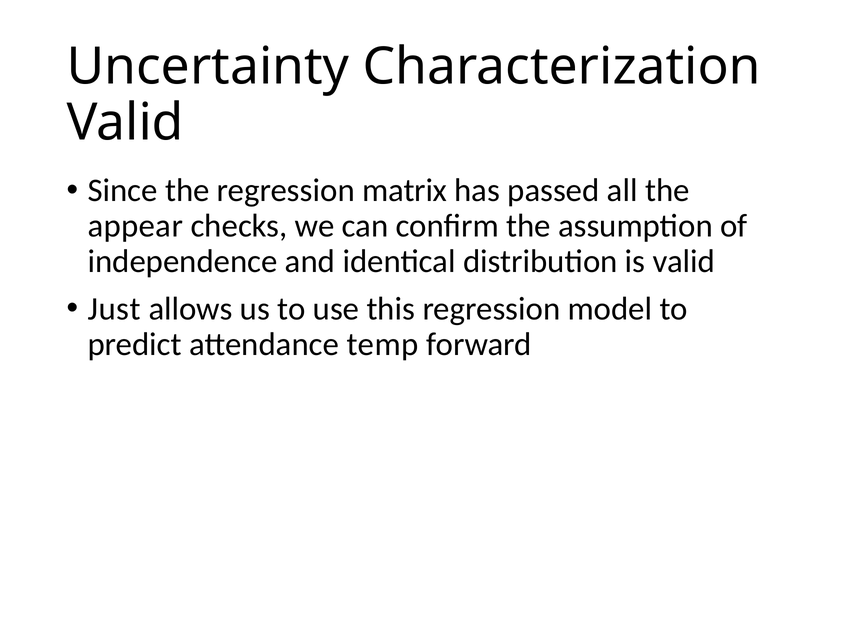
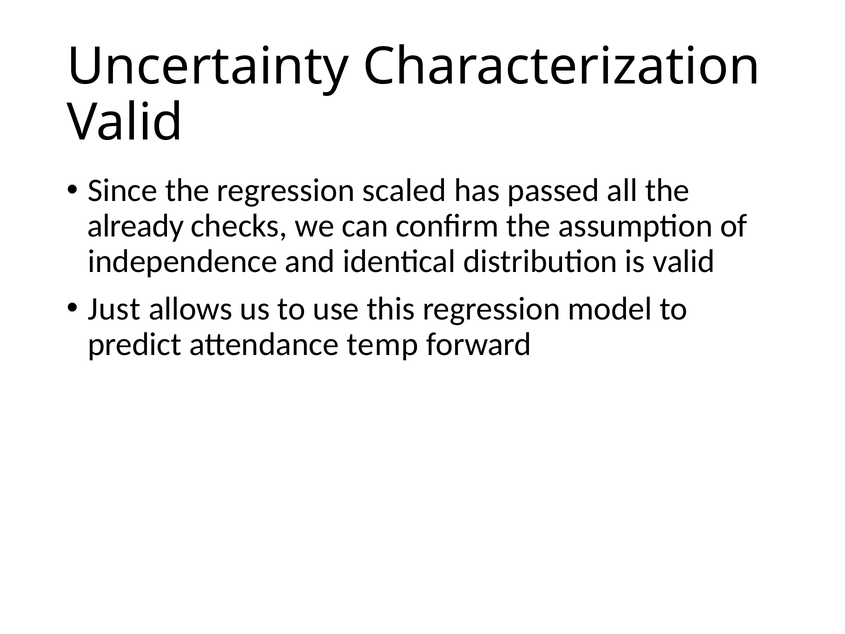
matrix: matrix -> scaled
appear: appear -> already
